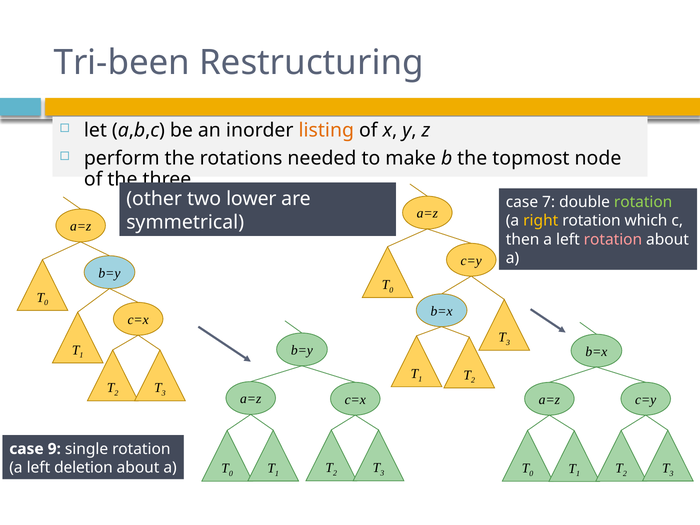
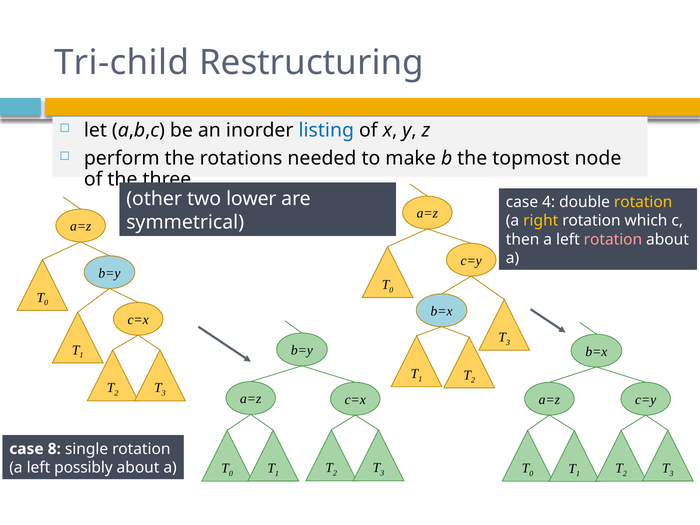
Tri-been: Tri-been -> Tri-child
listing colour: orange -> blue
7: 7 -> 4
rotation at (643, 202) colour: light green -> yellow
9: 9 -> 8
deletion: deletion -> possibly
